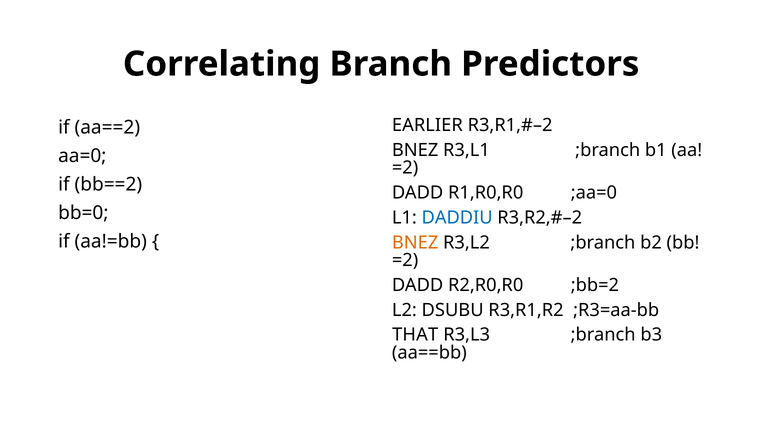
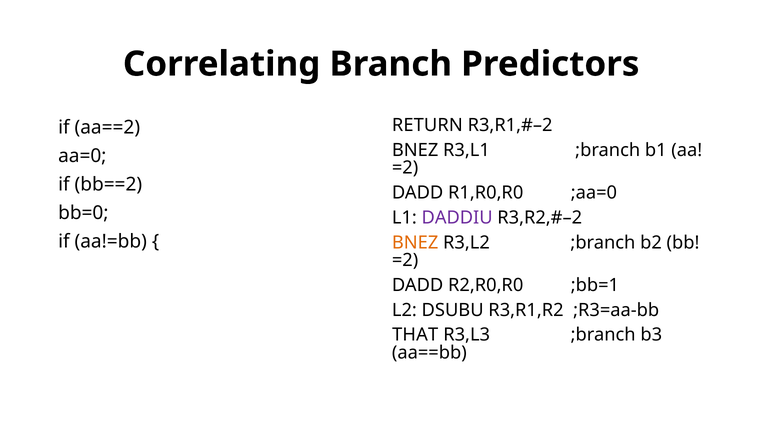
EARLIER: EARLIER -> RETURN
DADDIU colour: blue -> purple
;bb=2: ;bb=2 -> ;bb=1
